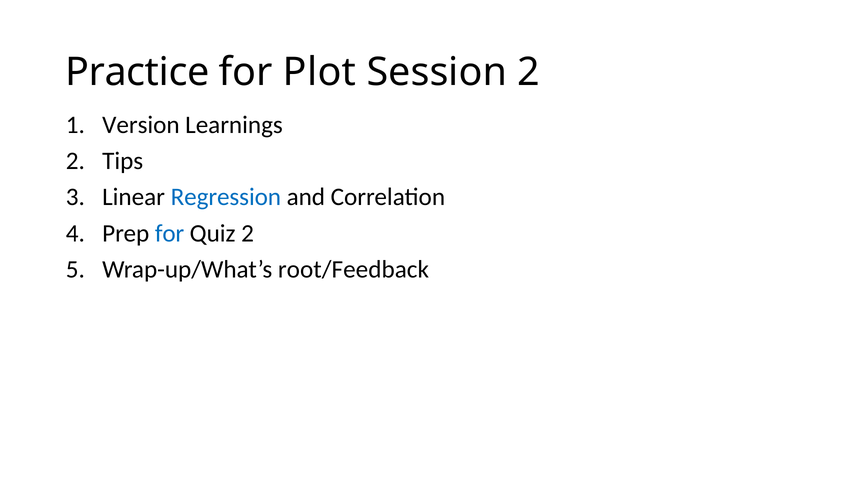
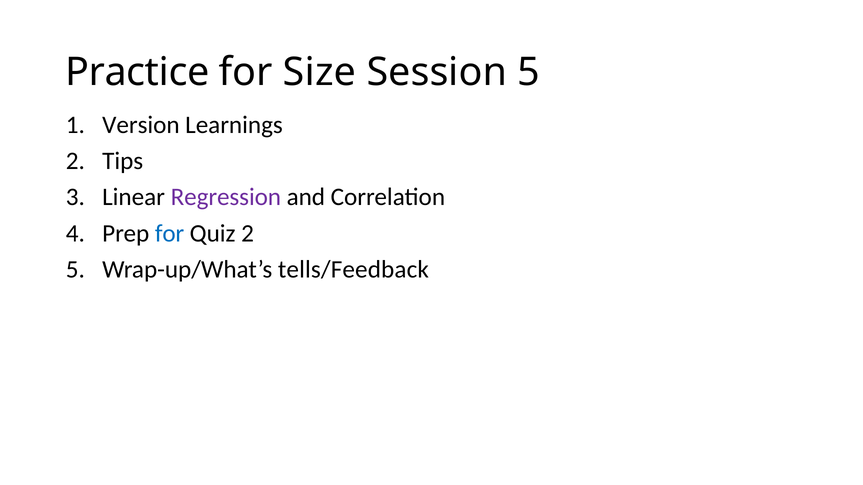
Plot: Plot -> Size
Session 2: 2 -> 5
Regression colour: blue -> purple
root/Feedback: root/Feedback -> tells/Feedback
